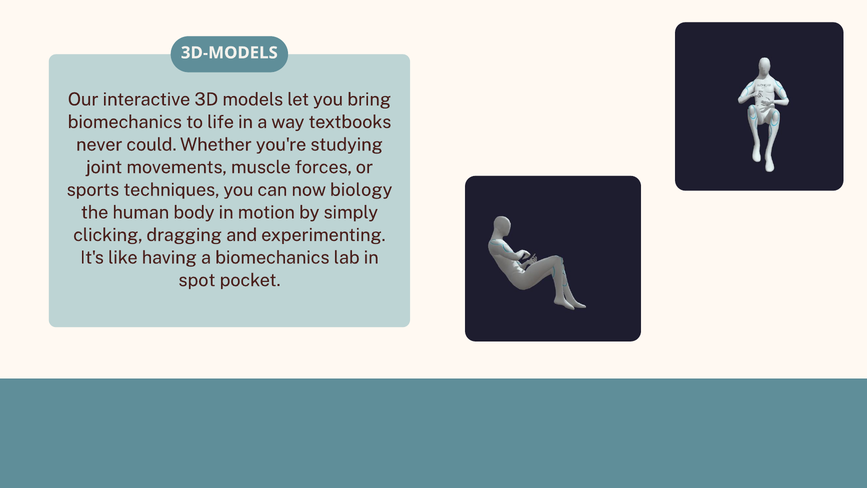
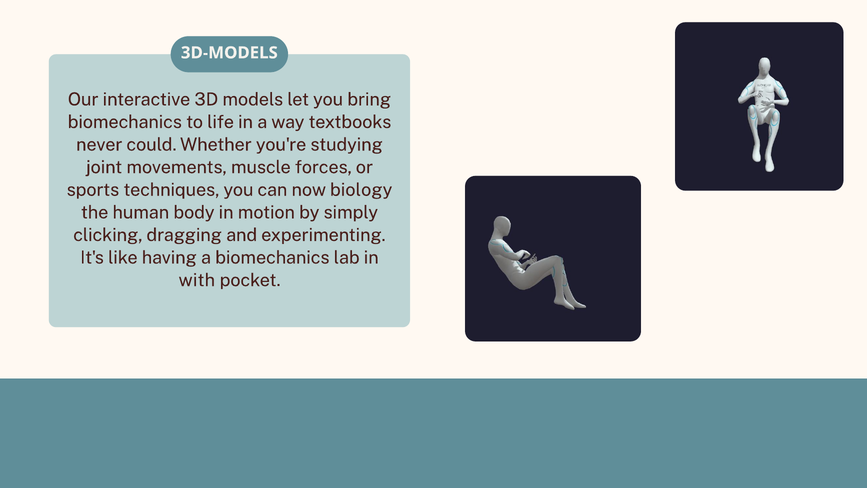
spot: spot -> with
